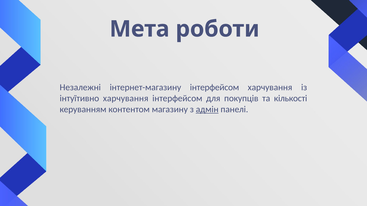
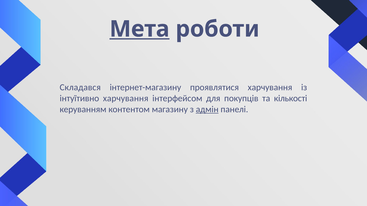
Мета underline: none -> present
Незалежні: Незалежні -> Складався
інтернет-магазину інтерфейсом: інтерфейсом -> проявлятися
